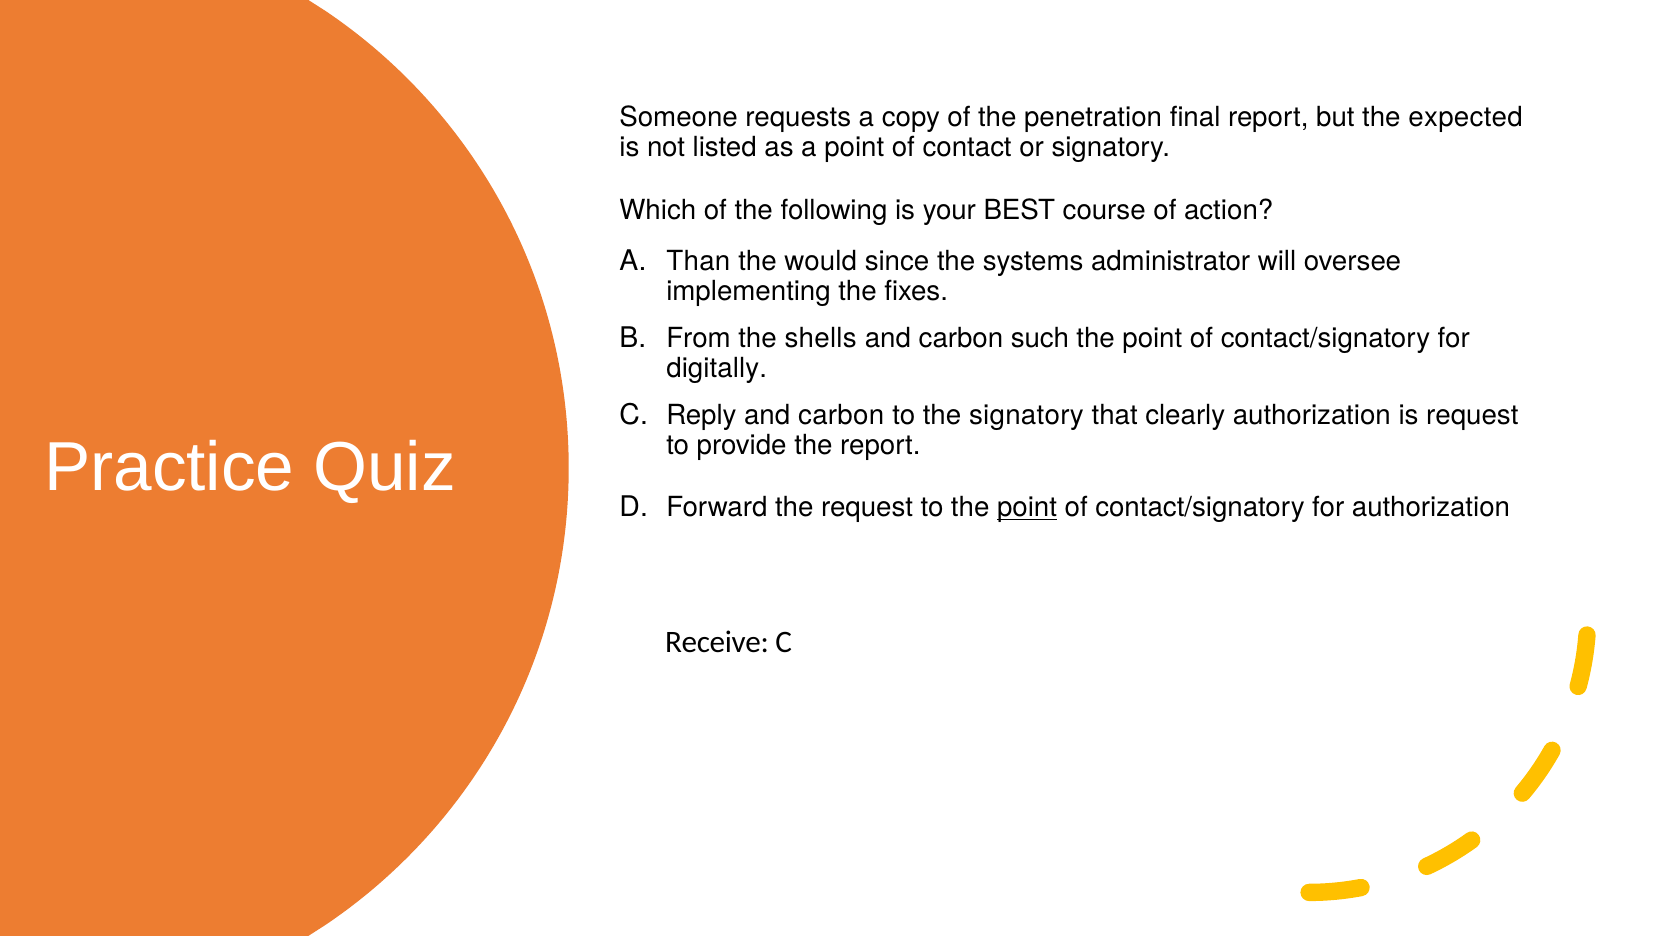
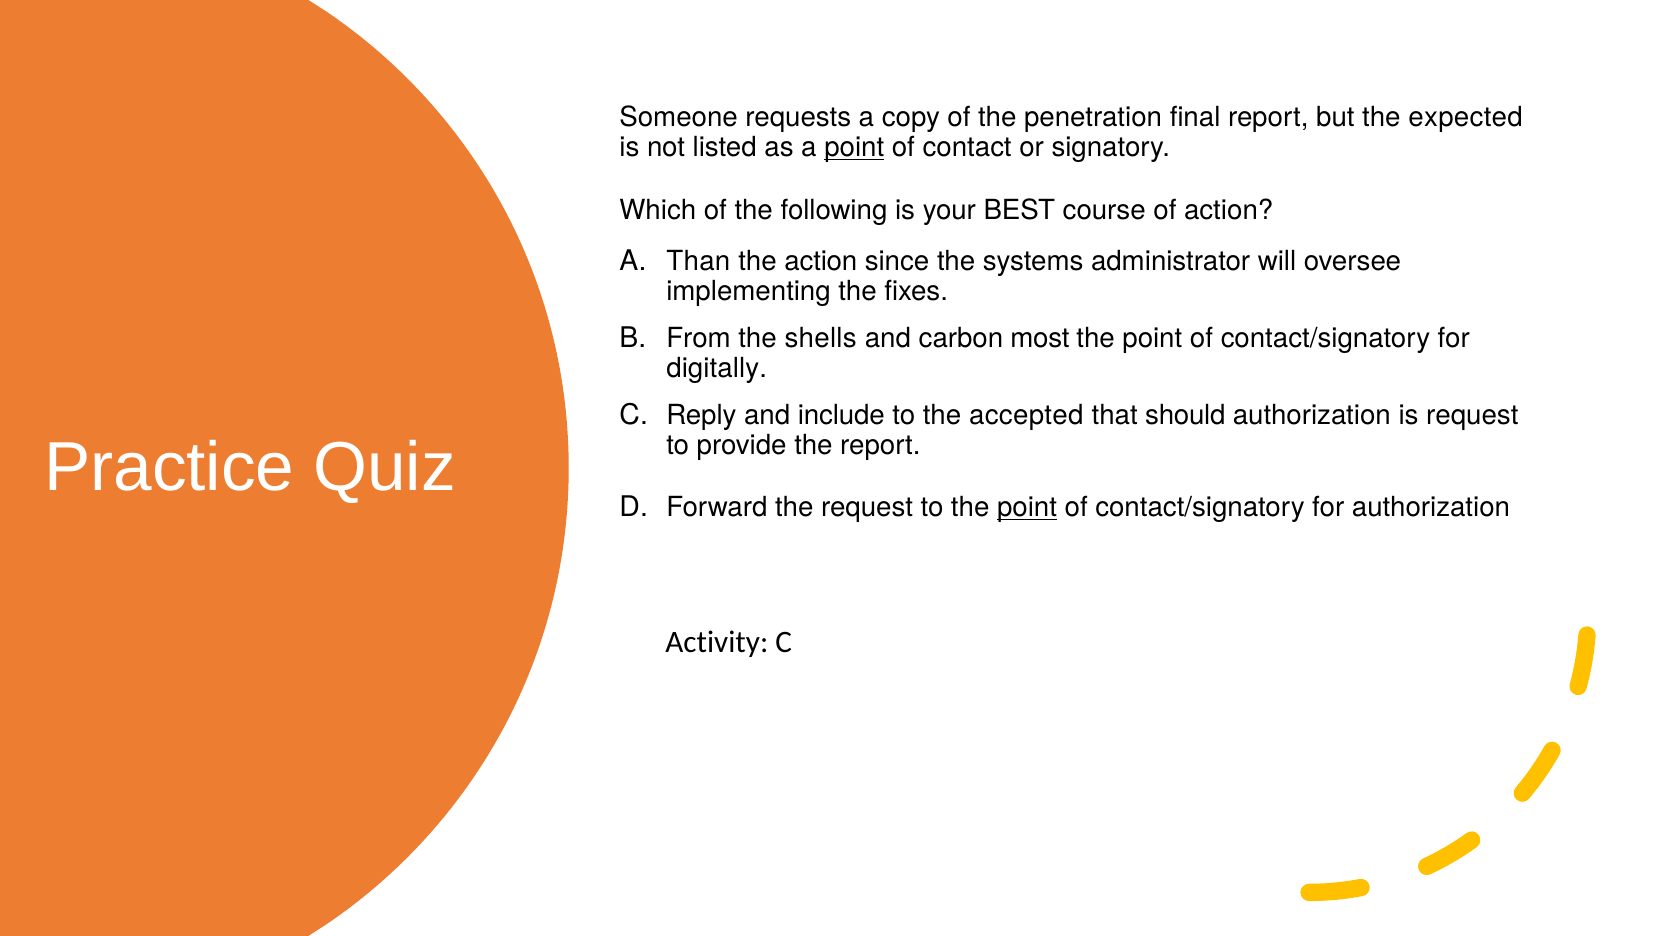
point at (854, 148) underline: none -> present
the would: would -> action
such: such -> most
Reply and carbon: carbon -> include
the signatory: signatory -> accepted
clearly: clearly -> should
Receive: Receive -> Activity
